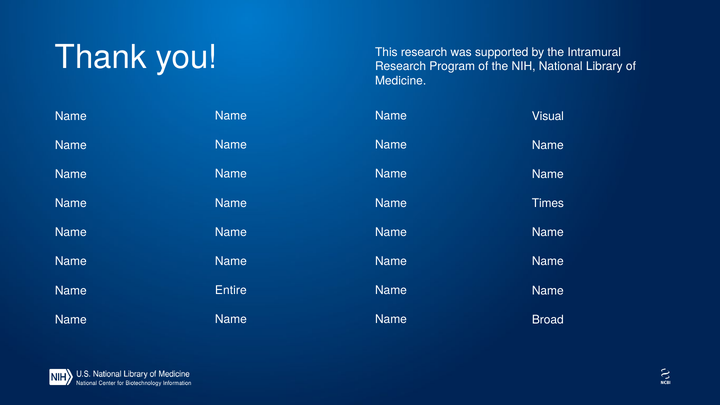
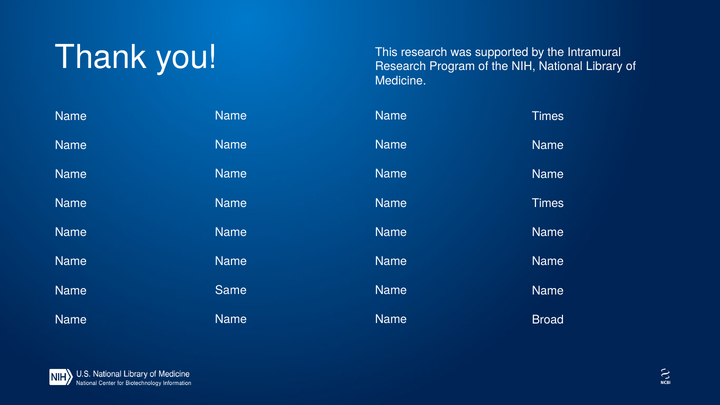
Visual at (548, 116): Visual -> Times
Entire: Entire -> Same
